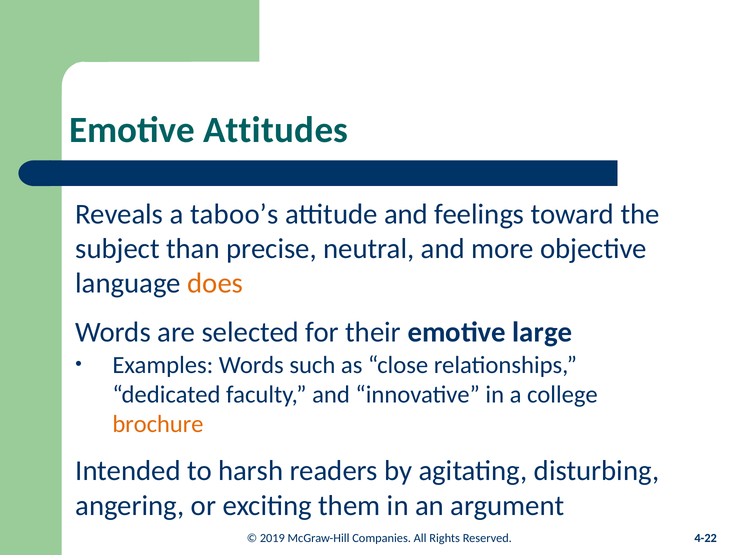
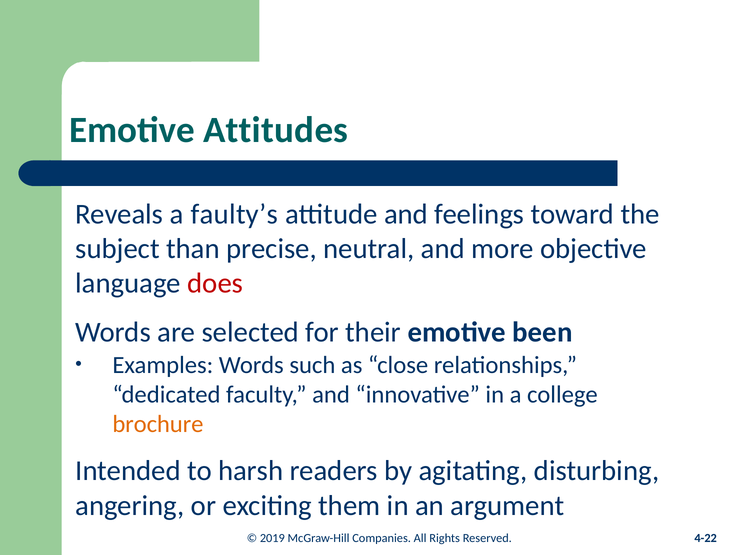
taboo’s: taboo’s -> faulty’s
does colour: orange -> red
large: large -> been
